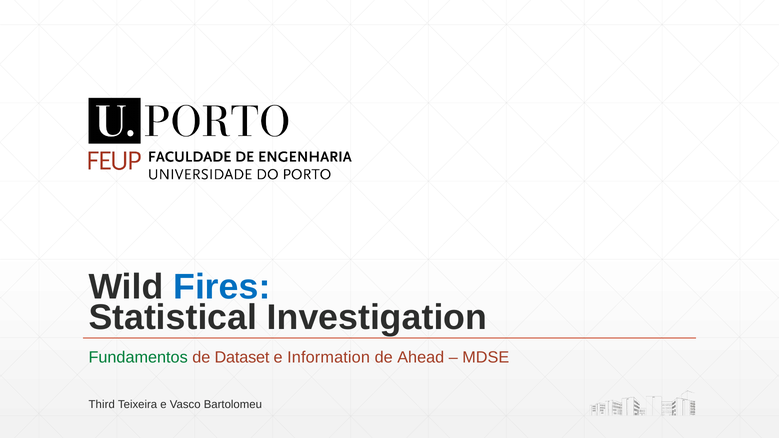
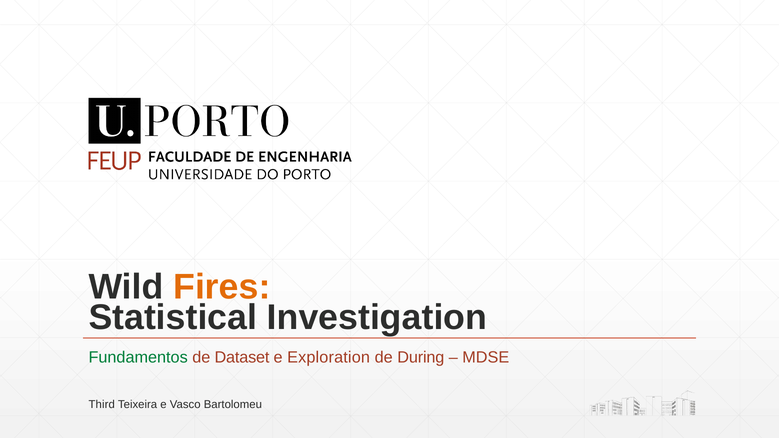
Fires colour: blue -> orange
Information: Information -> Exploration
Ahead: Ahead -> During
